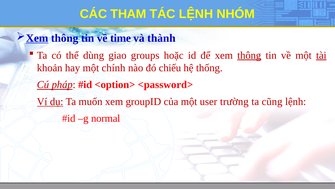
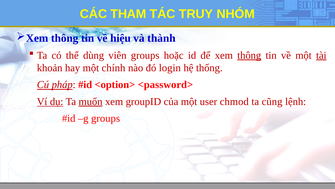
TÁC LỆNH: LỆNH -> TRUY
Xem at (37, 38) underline: present -> none
time: time -> hiệu
giao: giao -> viên
chiếu: chiếu -> login
muốn underline: none -> present
trường: trường -> chmod
g normal: normal -> groups
